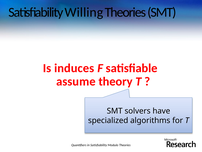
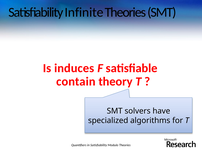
Willing: Willing -> Infinite
assume: assume -> contain
